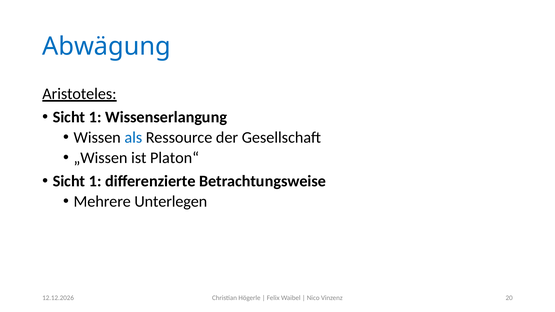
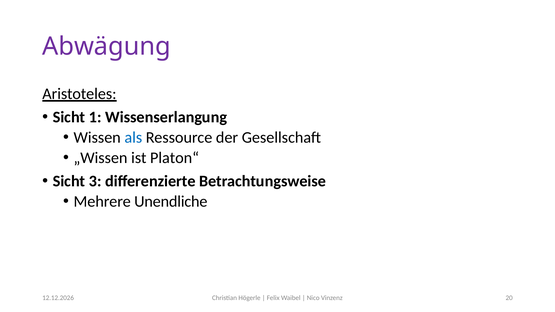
Abwägung colour: blue -> purple
1 at (95, 181): 1 -> 3
Unterlegen: Unterlegen -> Unendliche
